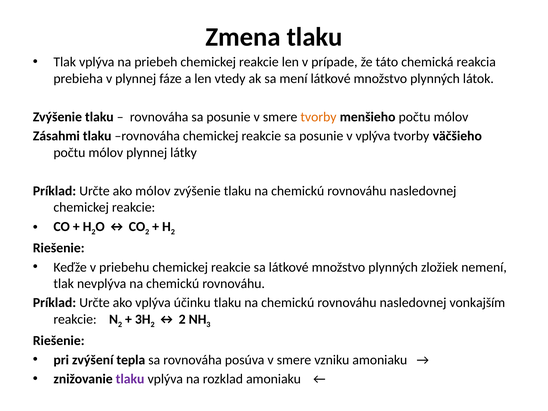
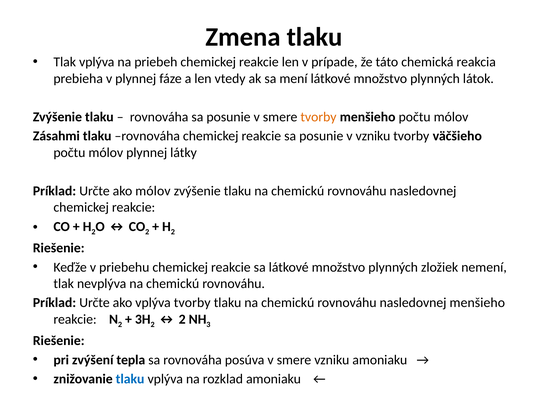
v vplýva: vplýva -> vzniku
vplýva účinku: účinku -> tvorby
nasledovnej vonkajším: vonkajším -> menšieho
tlaku at (130, 379) colour: purple -> blue
